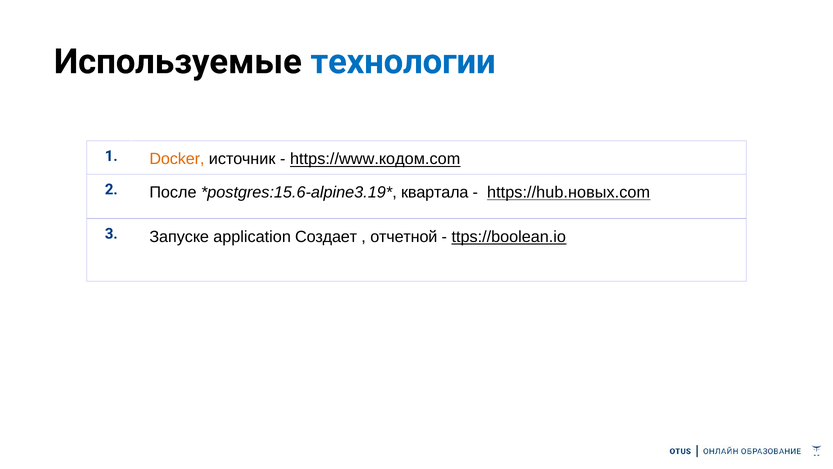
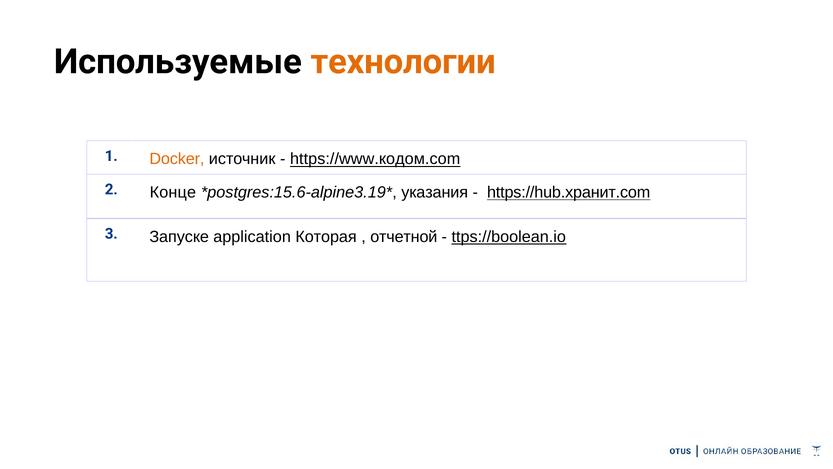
технологии colour: blue -> orange
После: После -> Конце
квартала: квартала -> указания
https://hub.новых.com: https://hub.новых.com -> https://hub.хранит.com
Создает: Создает -> Которая
